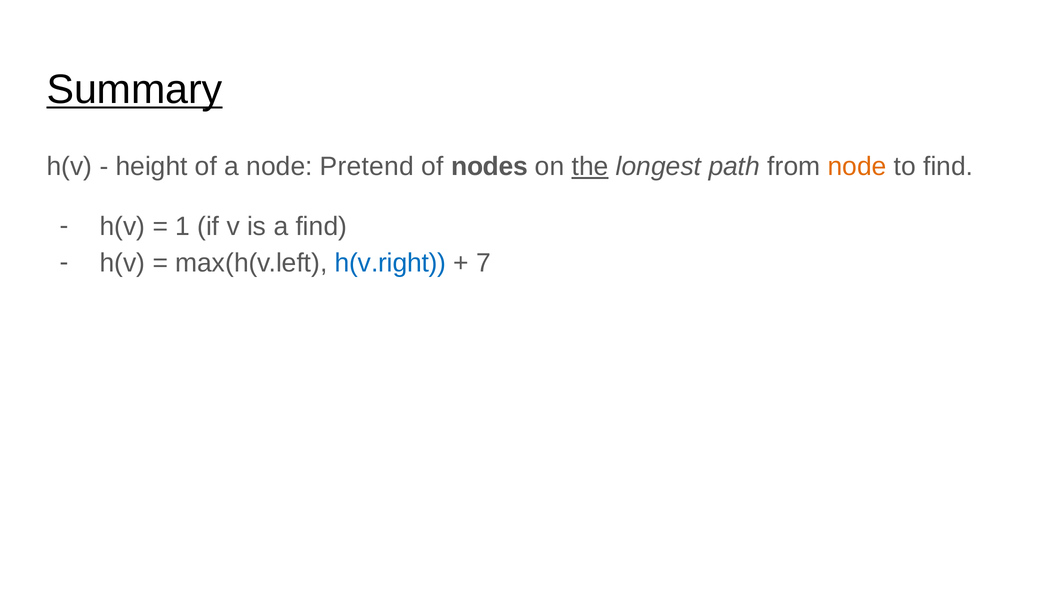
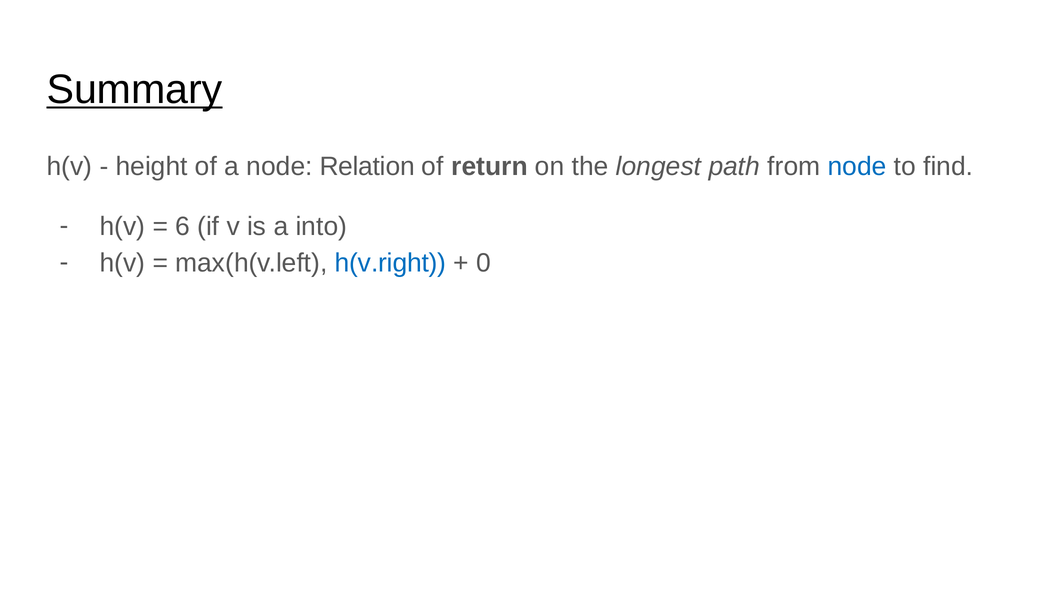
Pretend: Pretend -> Relation
nodes: nodes -> return
the underline: present -> none
node at (857, 167) colour: orange -> blue
1: 1 -> 6
a find: find -> into
7: 7 -> 0
